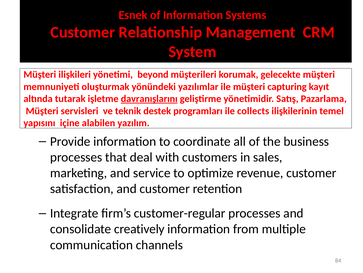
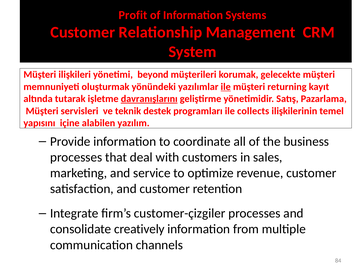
Esnek: Esnek -> Profit
ile at (226, 86) underline: none -> present
capturing: capturing -> returning
customer-regular: customer-regular -> customer-çizgiler
